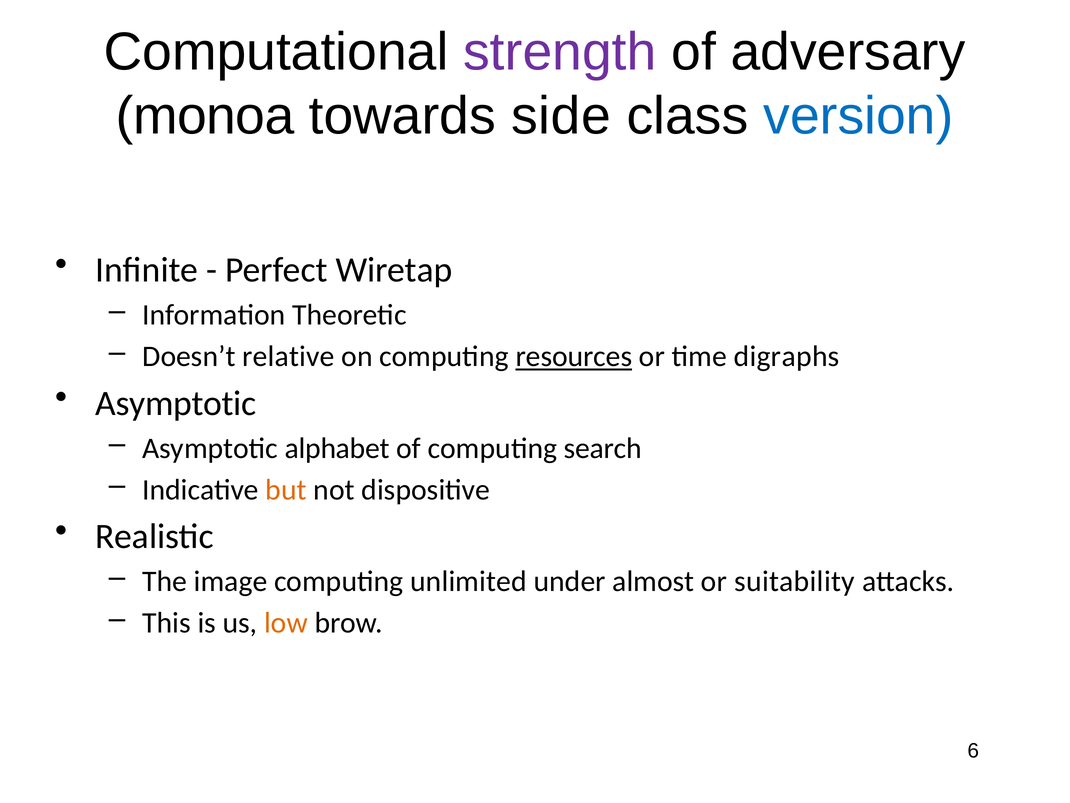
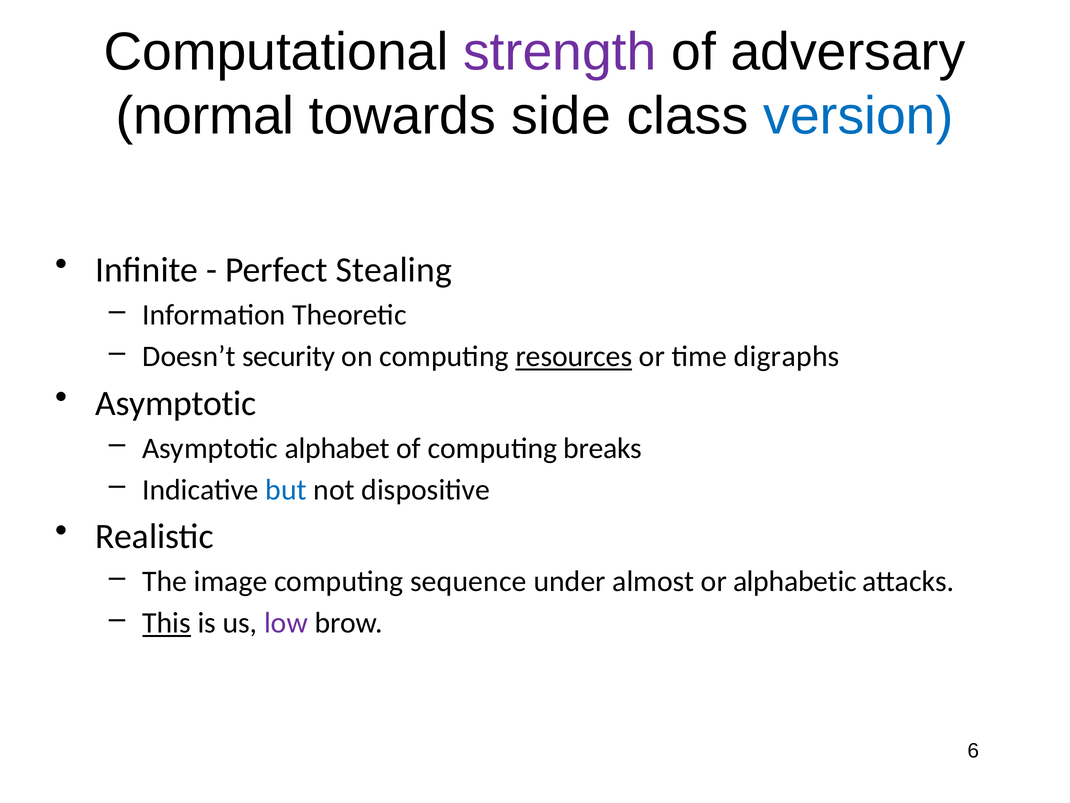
monoa: monoa -> normal
Wiretap: Wiretap -> Stealing
relative: relative -> security
search: search -> breaks
but colour: orange -> blue
unlimited: unlimited -> sequence
suitability: suitability -> alphabetic
This underline: none -> present
low colour: orange -> purple
